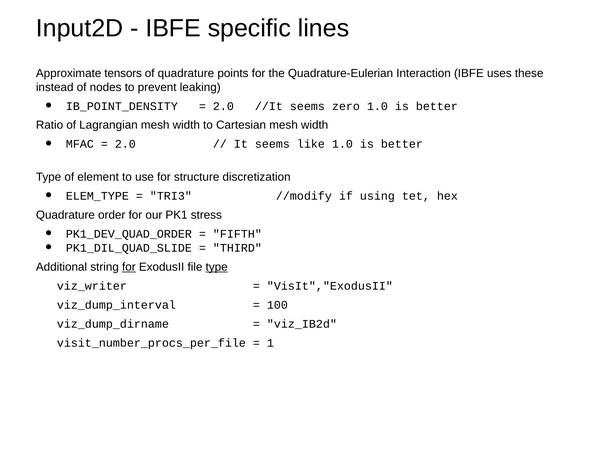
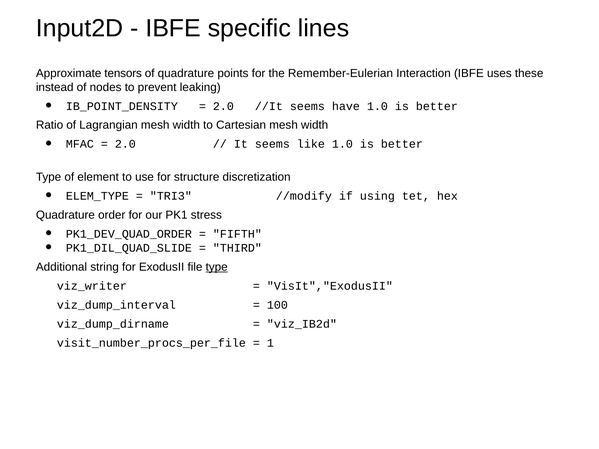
Quadrature-Eulerian: Quadrature-Eulerian -> Remember-Eulerian
zero: zero -> have
for at (129, 267) underline: present -> none
